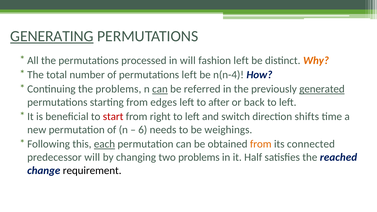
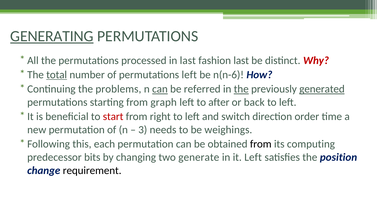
in will: will -> last
fashion left: left -> last
Why colour: orange -> red
total underline: none -> present
n(n-4: n(n-4 -> n(n-6
the at (241, 89) underline: none -> present
edges: edges -> graph
shifts: shifts -> order
6: 6 -> 3
each underline: present -> none
from at (261, 144) colour: orange -> black
connected: connected -> computing
predecessor will: will -> bits
two problems: problems -> generate
it Half: Half -> Left
reached: reached -> position
